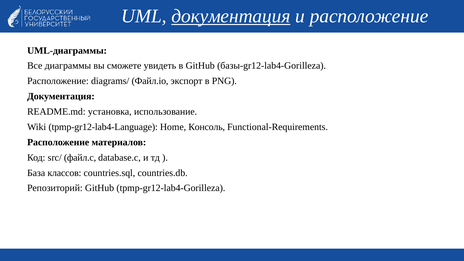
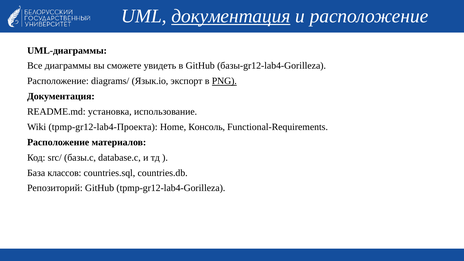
Файл.io: Файл.io -> Язык.io
PNG underline: none -> present
tpmp-gr12-lab4-Language: tpmp-gr12-lab4-Language -> tpmp-gr12-lab4-Проекта
файл.c: файл.c -> базы.c
